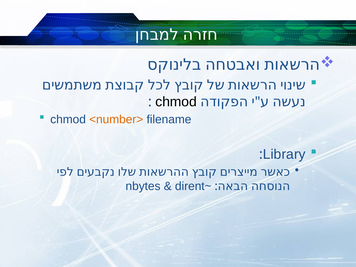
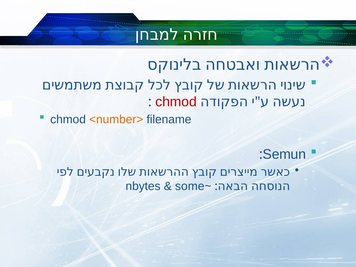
chmod at (176, 102) colour: black -> red
Library: Library -> Semun
dirent: dirent -> some
